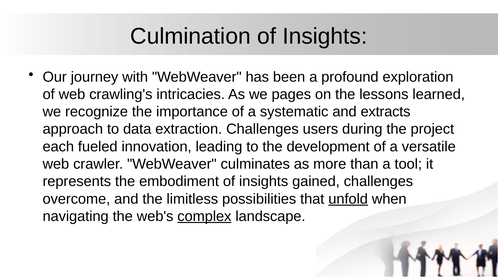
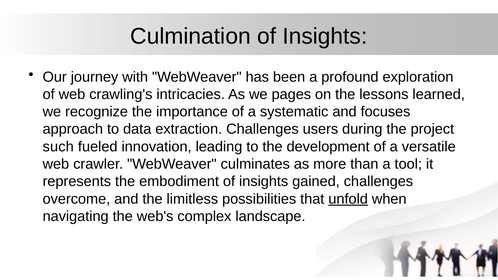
extracts: extracts -> focuses
each: each -> such
complex underline: present -> none
